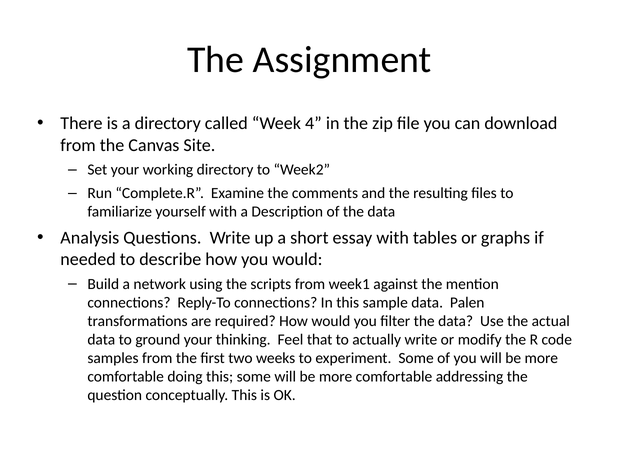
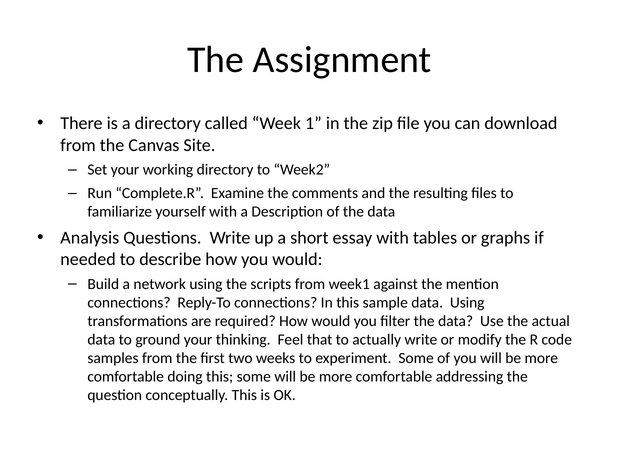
4: 4 -> 1
data Palen: Palen -> Using
